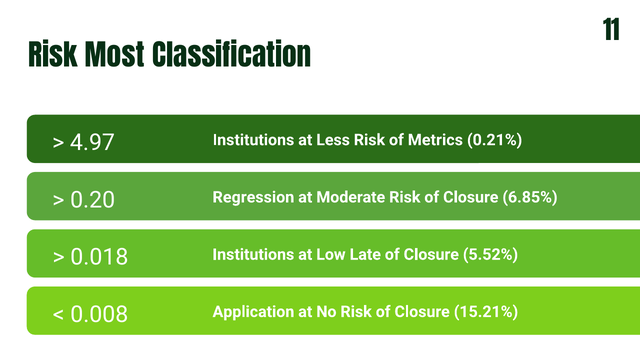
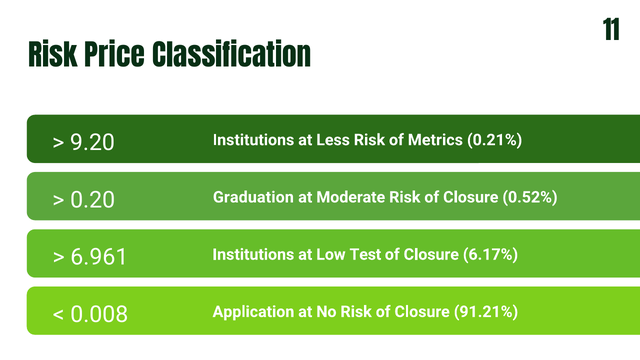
Most: Most -> Price
4.97: 4.97 -> 9.20
Regression: Regression -> Graduation
6.85%: 6.85% -> 0.52%
0.018: 0.018 -> 6.961
Late: Late -> Test
5.52%: 5.52% -> 6.17%
15.21%: 15.21% -> 91.21%
